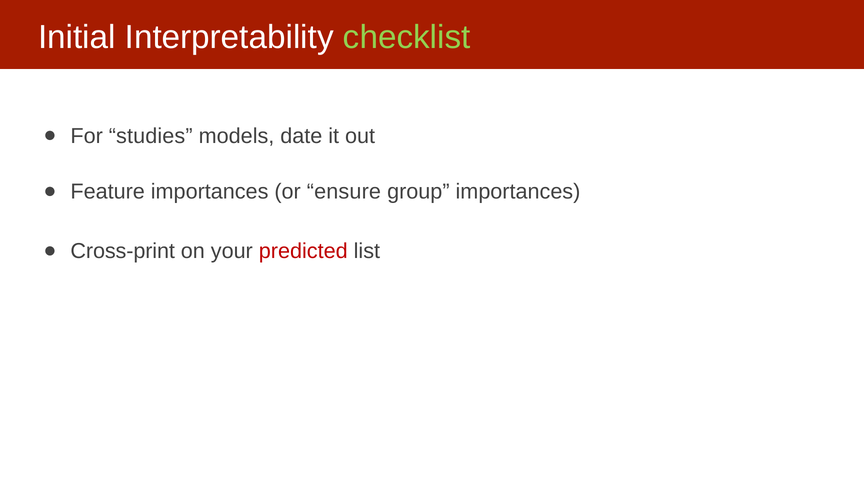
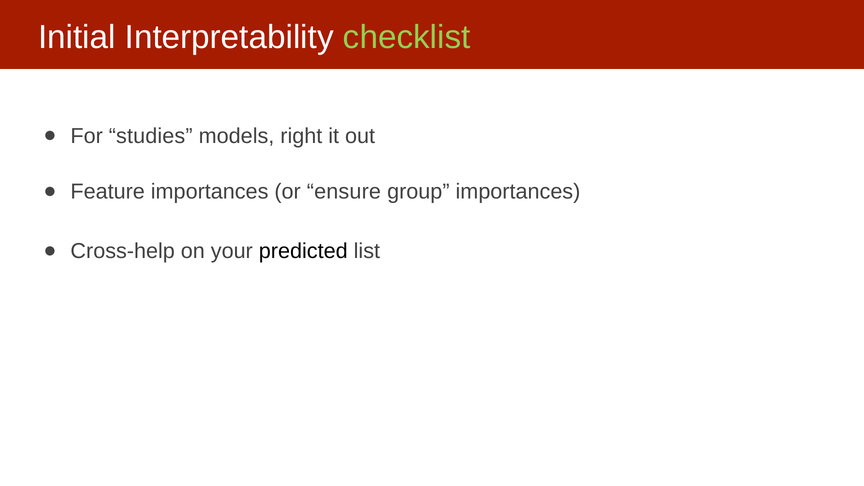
date: date -> right
Cross-print: Cross-print -> Cross-help
predicted colour: red -> black
